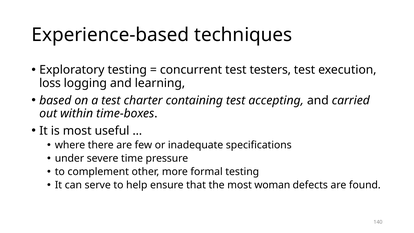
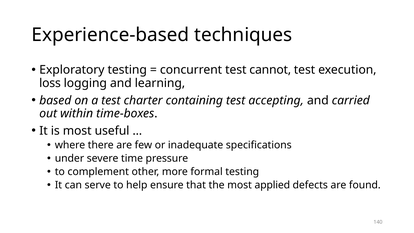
testers: testers -> cannot
woman: woman -> applied
